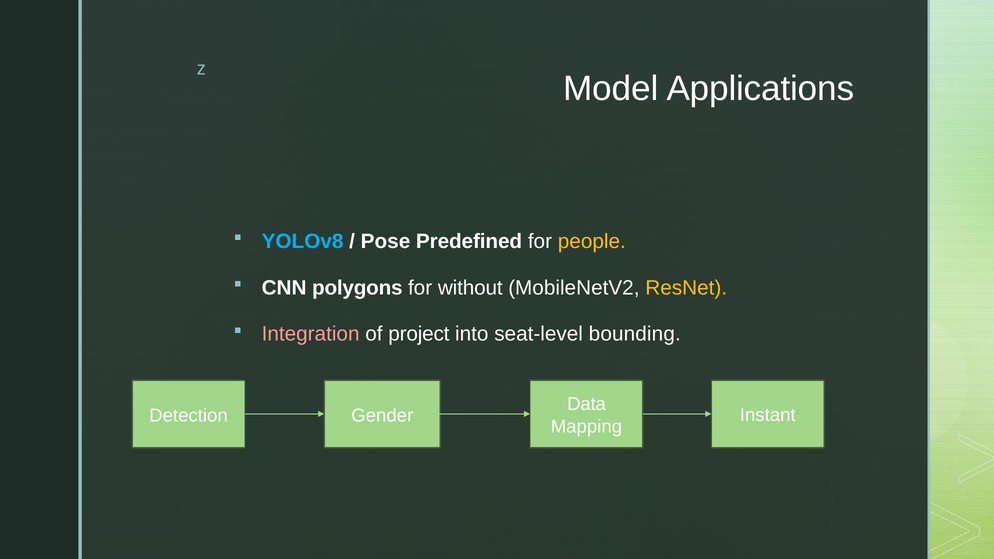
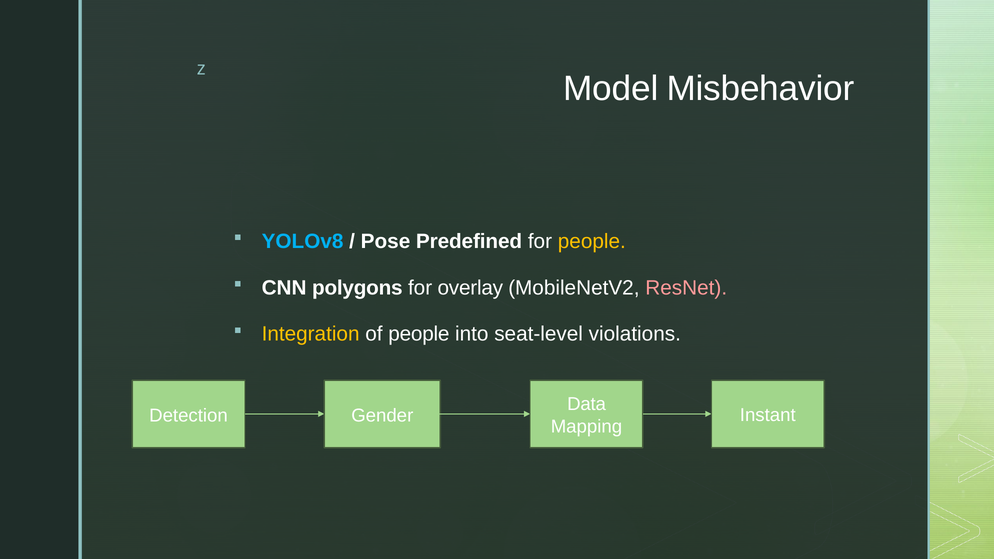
Applications: Applications -> Misbehavior
without: without -> overlay
ResNet colour: yellow -> pink
Integration colour: pink -> yellow
of project: project -> people
bounding: bounding -> violations
